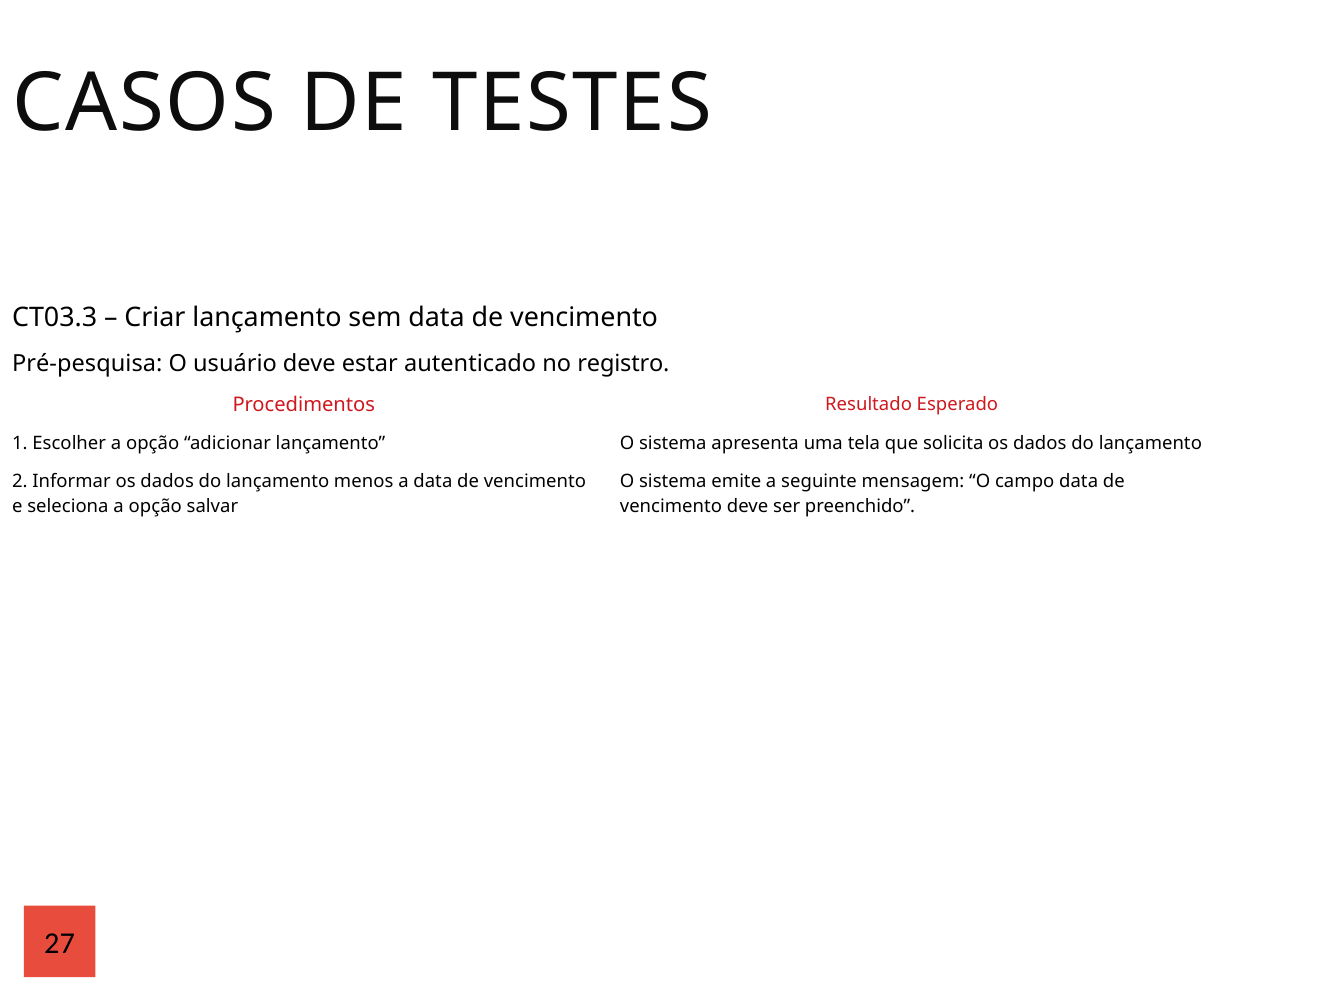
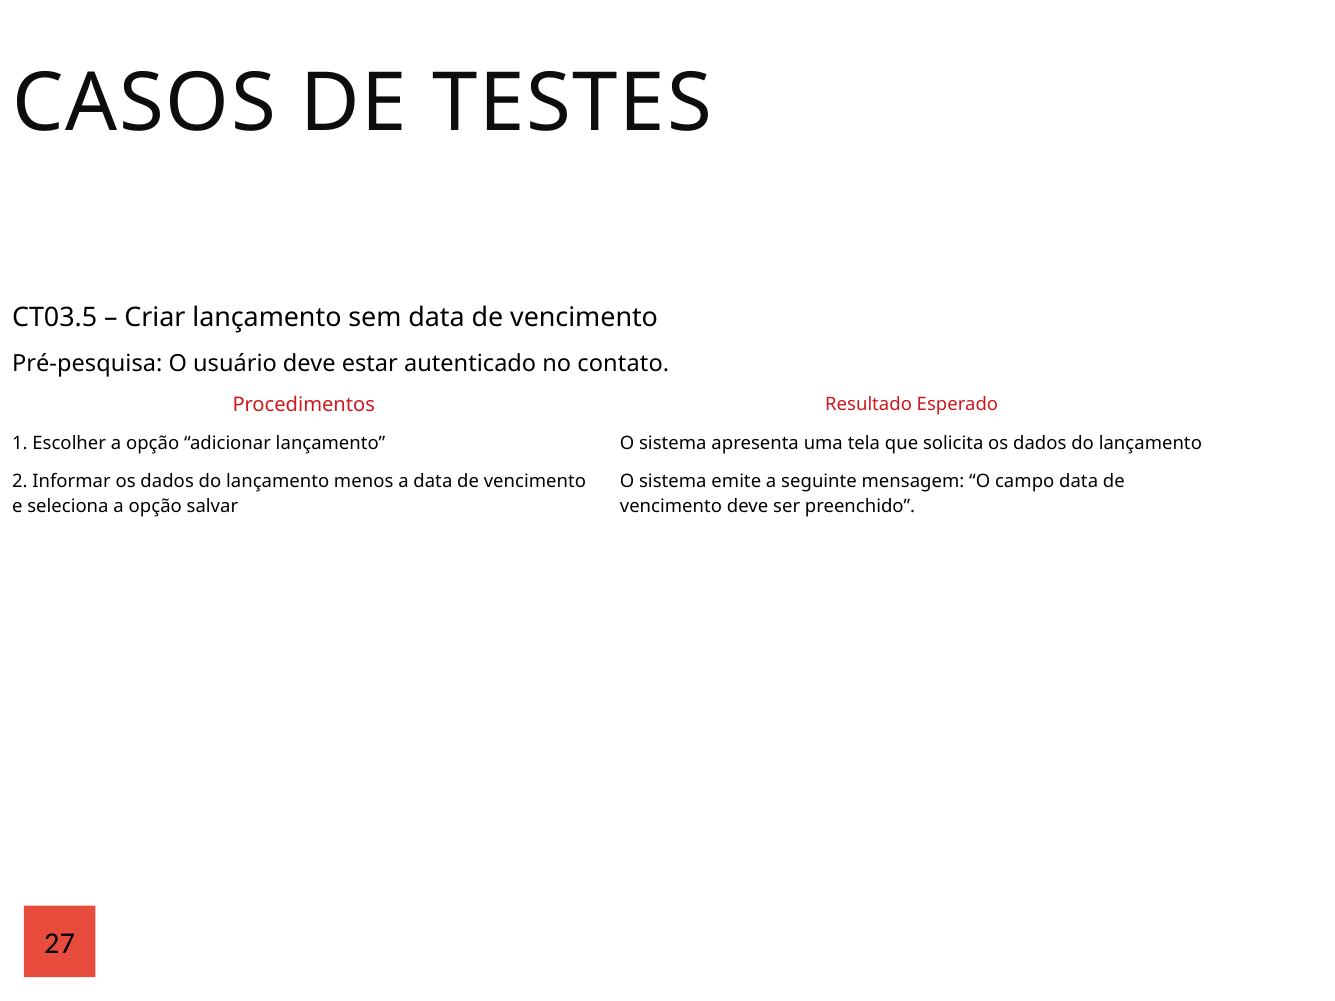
CT03.3: CT03.3 -> CT03.5
registro: registro -> contato
